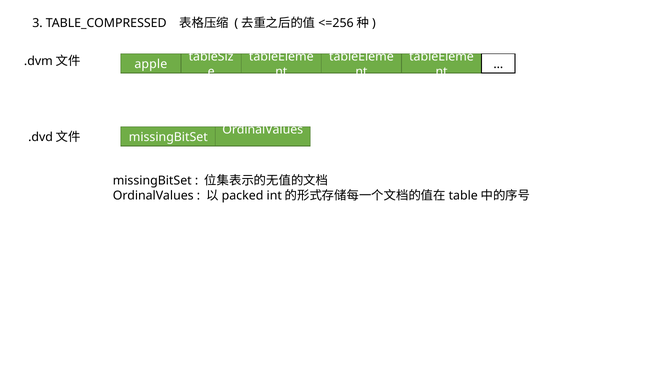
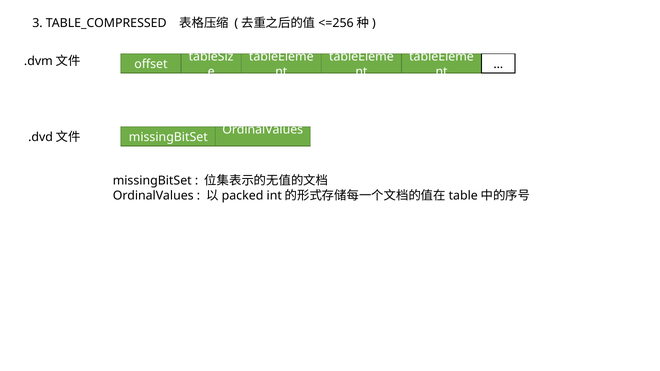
apple: apple -> offset
